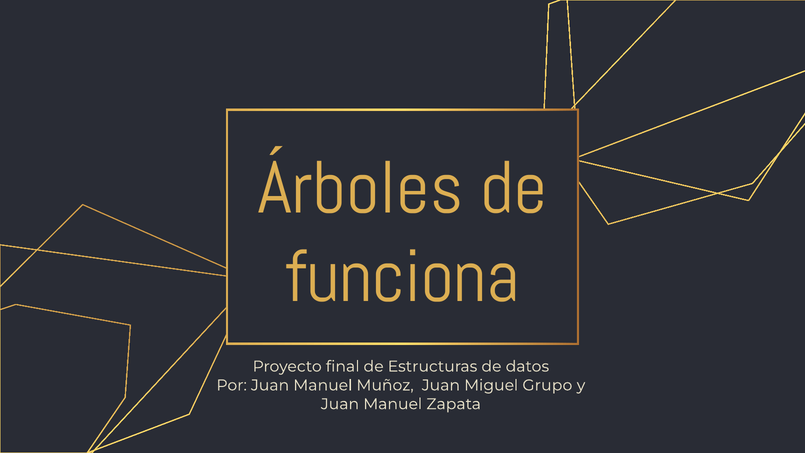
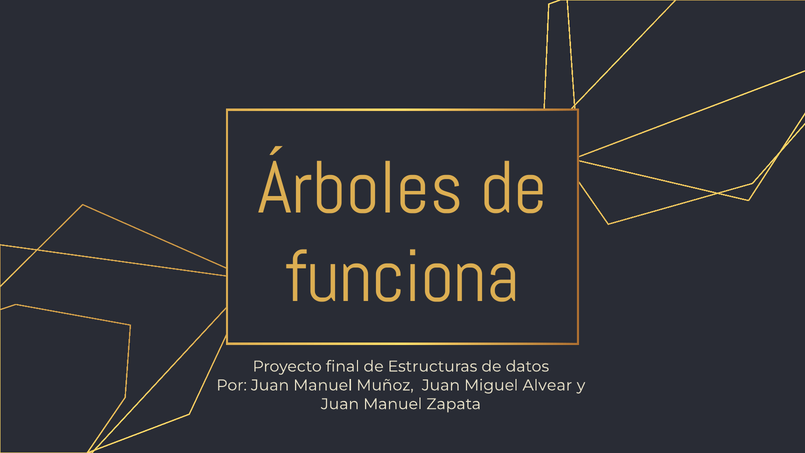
Grupo: Grupo -> Alvear
